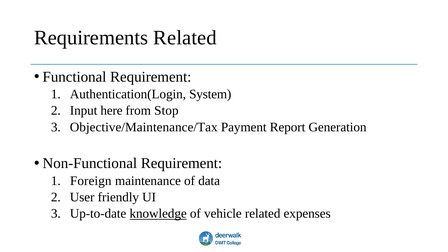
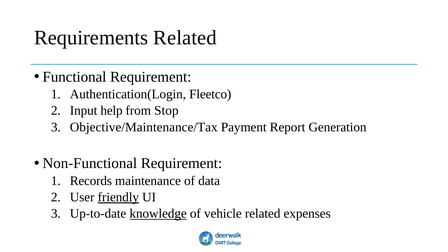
System: System -> Fleetco
here: here -> help
Foreign: Foreign -> Records
friendly underline: none -> present
